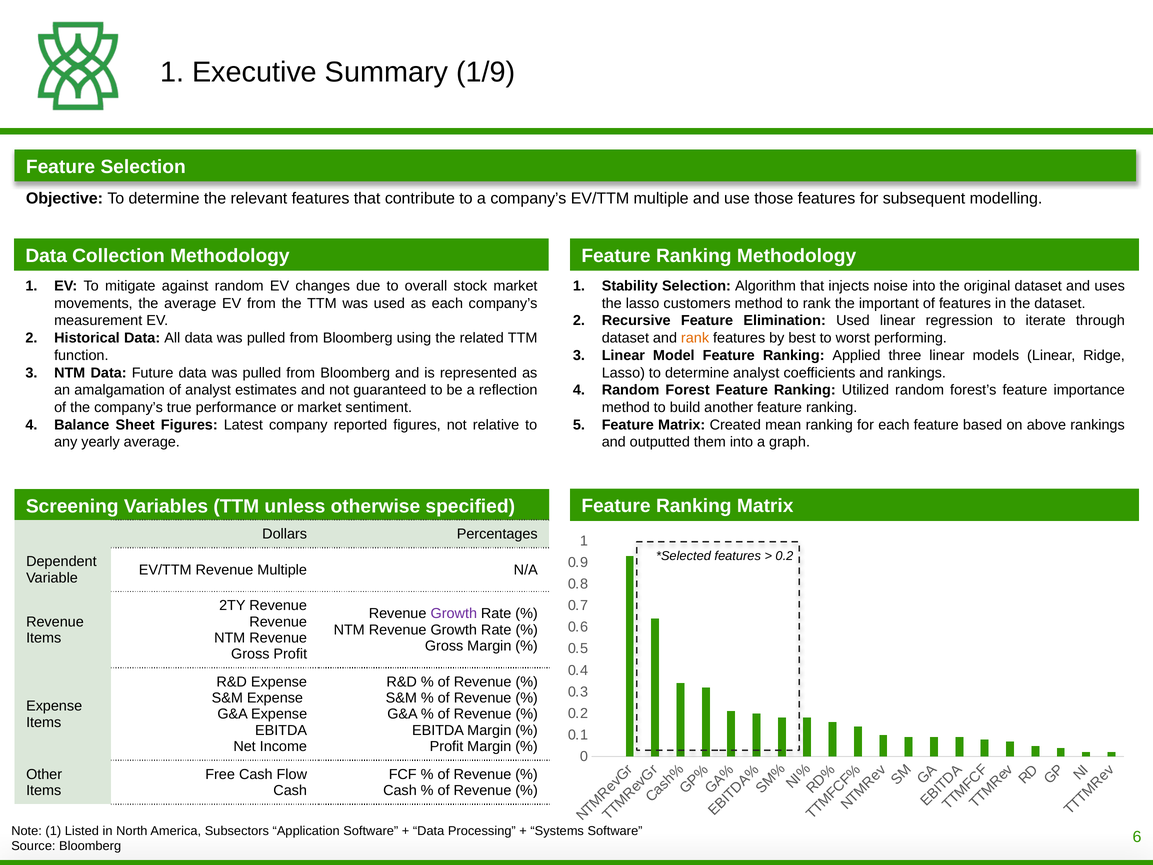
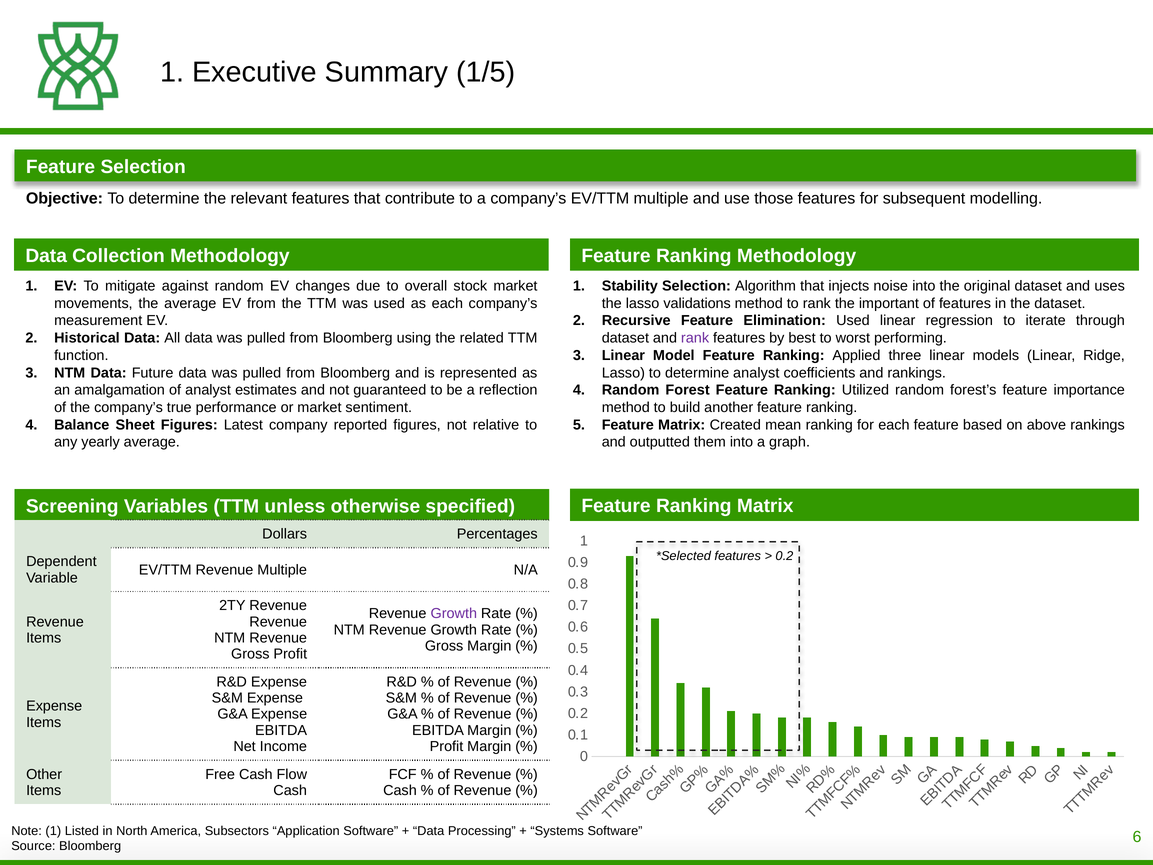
1/9: 1/9 -> 1/5
customers: customers -> validations
rank at (695, 338) colour: orange -> purple
